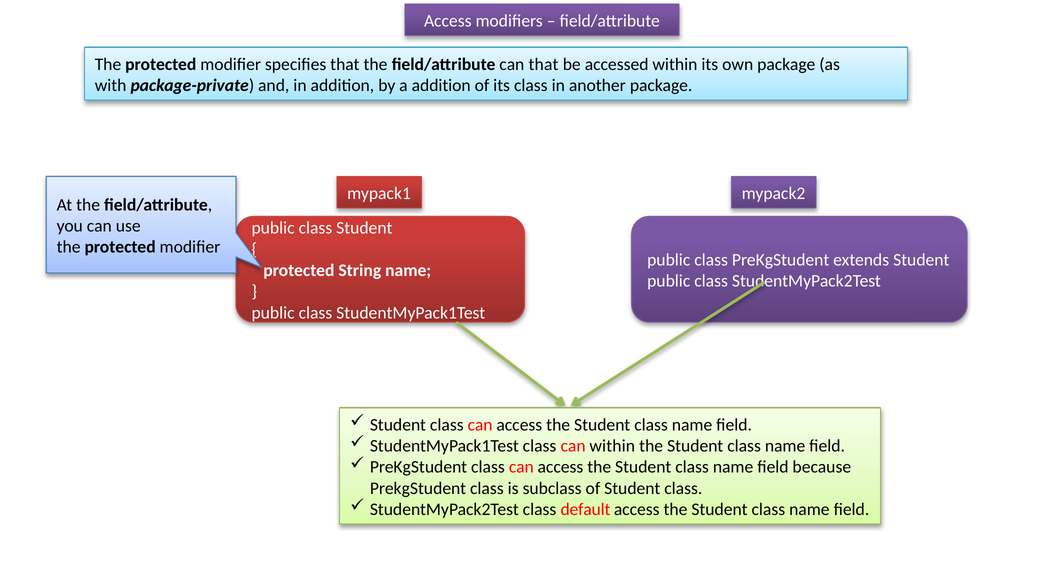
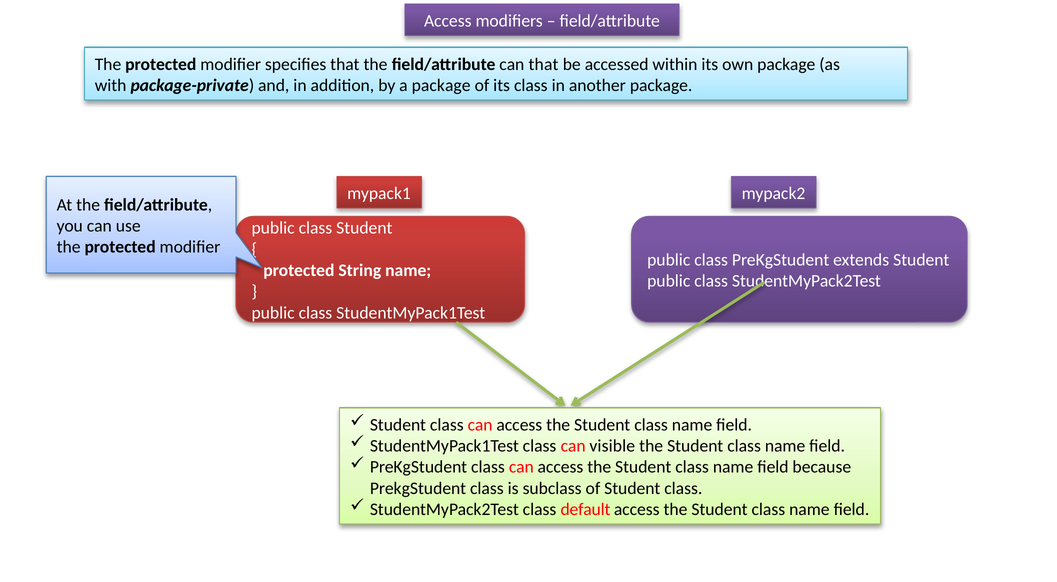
a addition: addition -> package
can within: within -> visible
